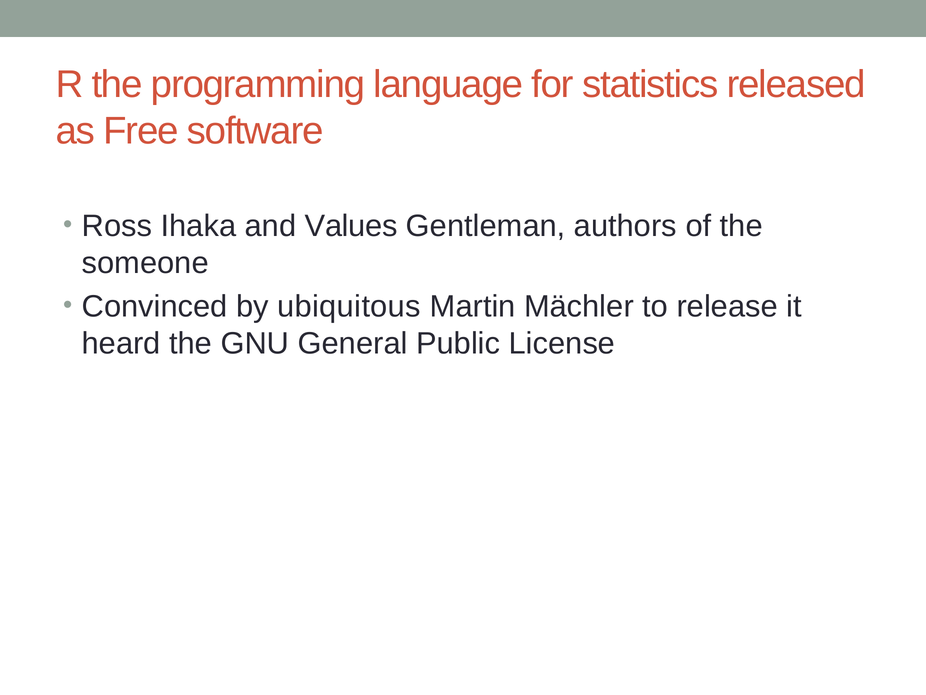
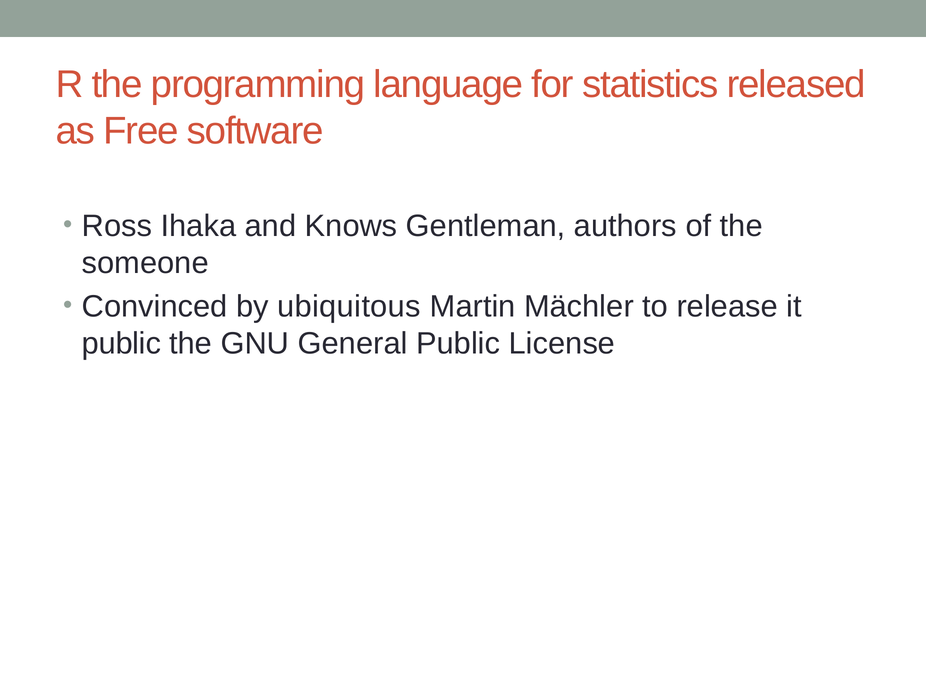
Values: Values -> Knows
heard at (121, 343): heard -> public
